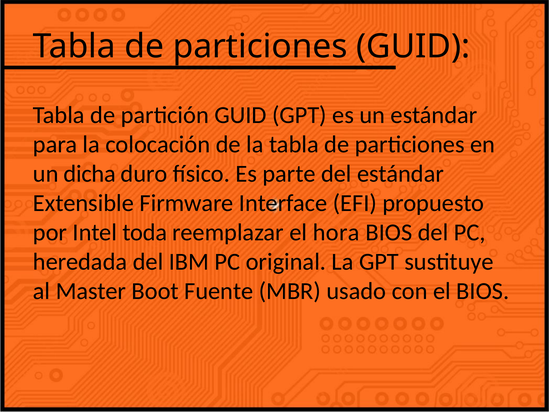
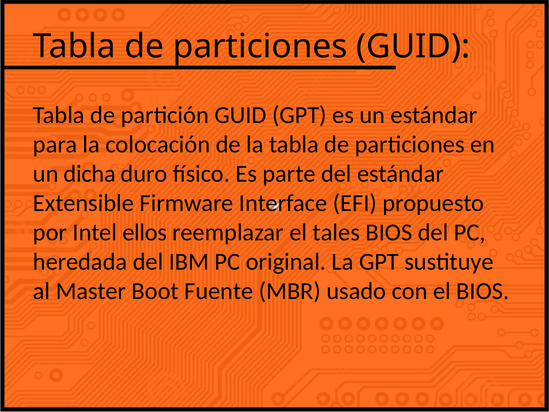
toda: toda -> ellos
hora: hora -> tales
